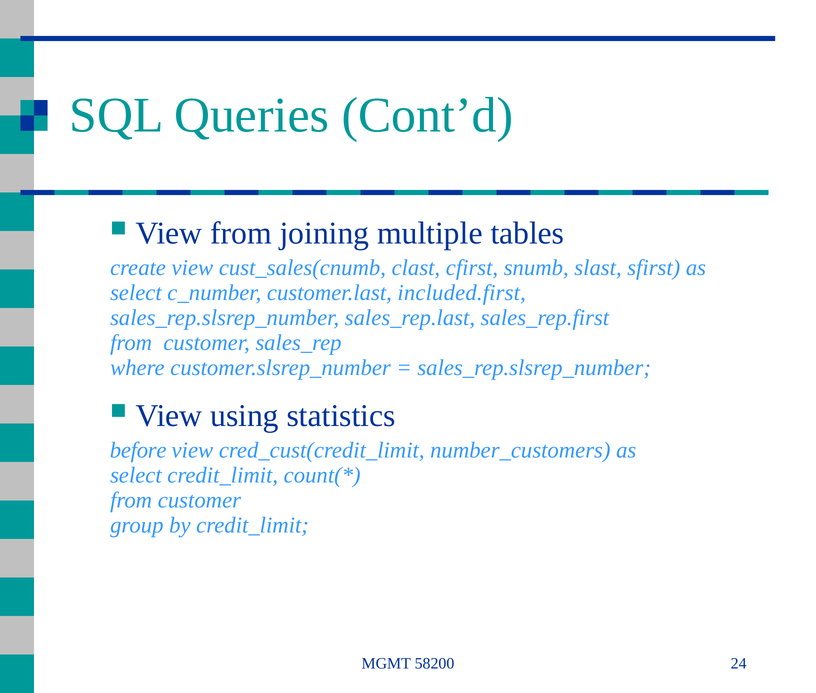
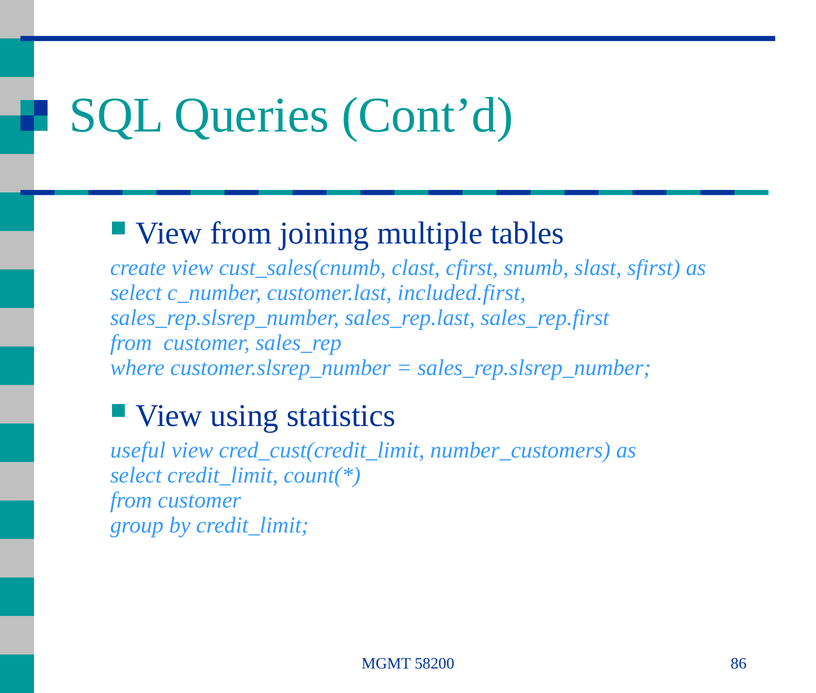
before: before -> useful
24: 24 -> 86
